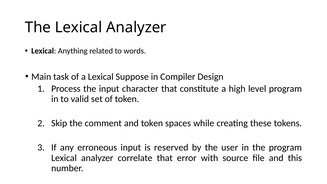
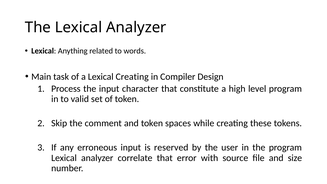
Lexical Suppose: Suppose -> Creating
this: this -> size
